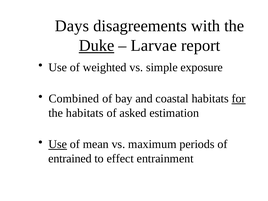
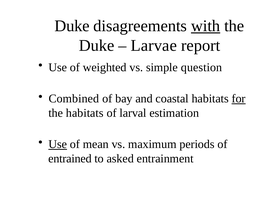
Days at (72, 26): Days -> Duke
with underline: none -> present
Duke at (97, 46) underline: present -> none
exposure: exposure -> question
asked: asked -> larval
effect: effect -> asked
